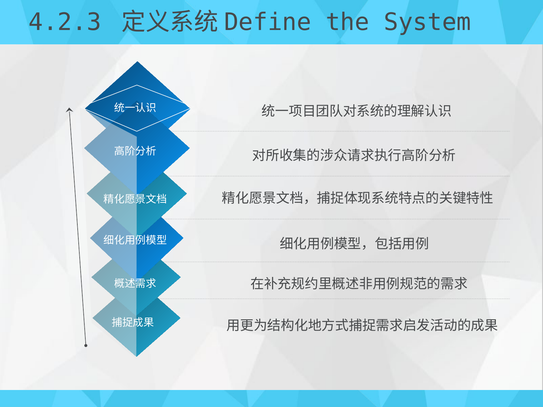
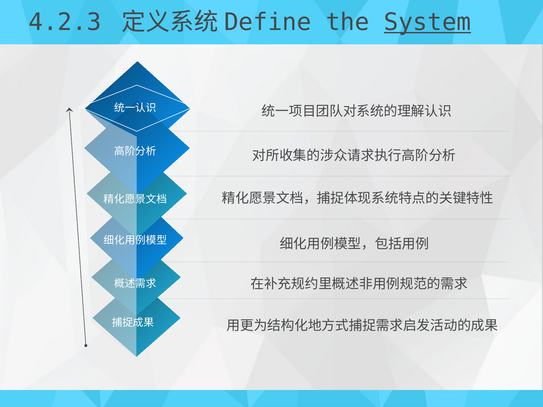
System underline: none -> present
